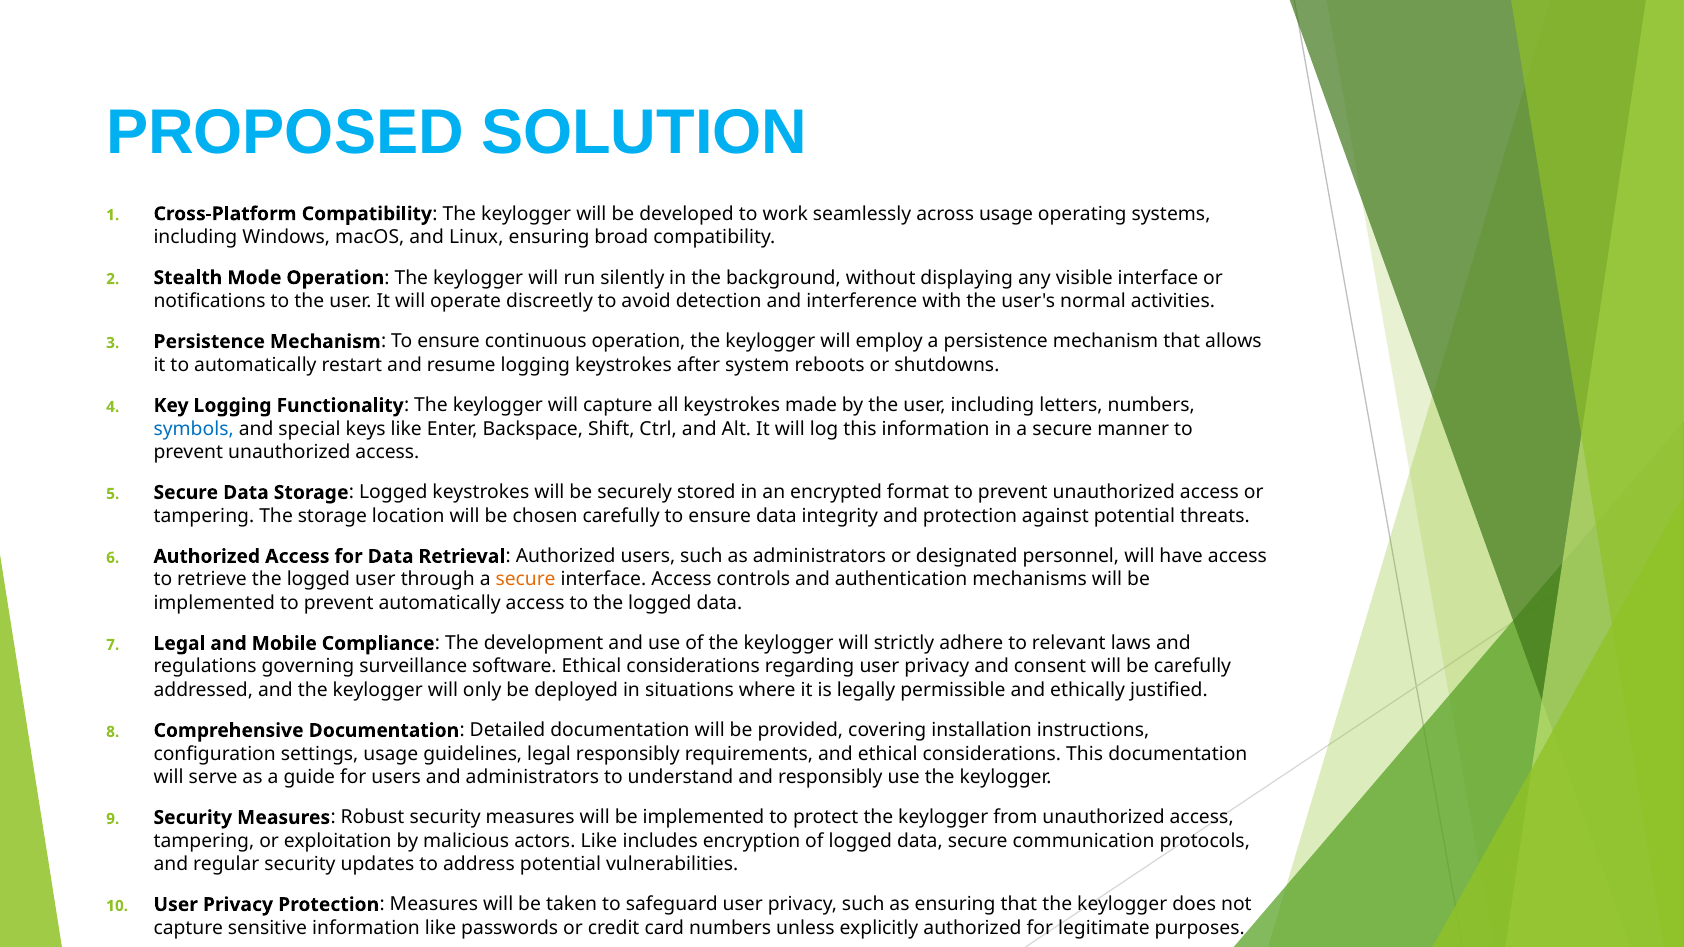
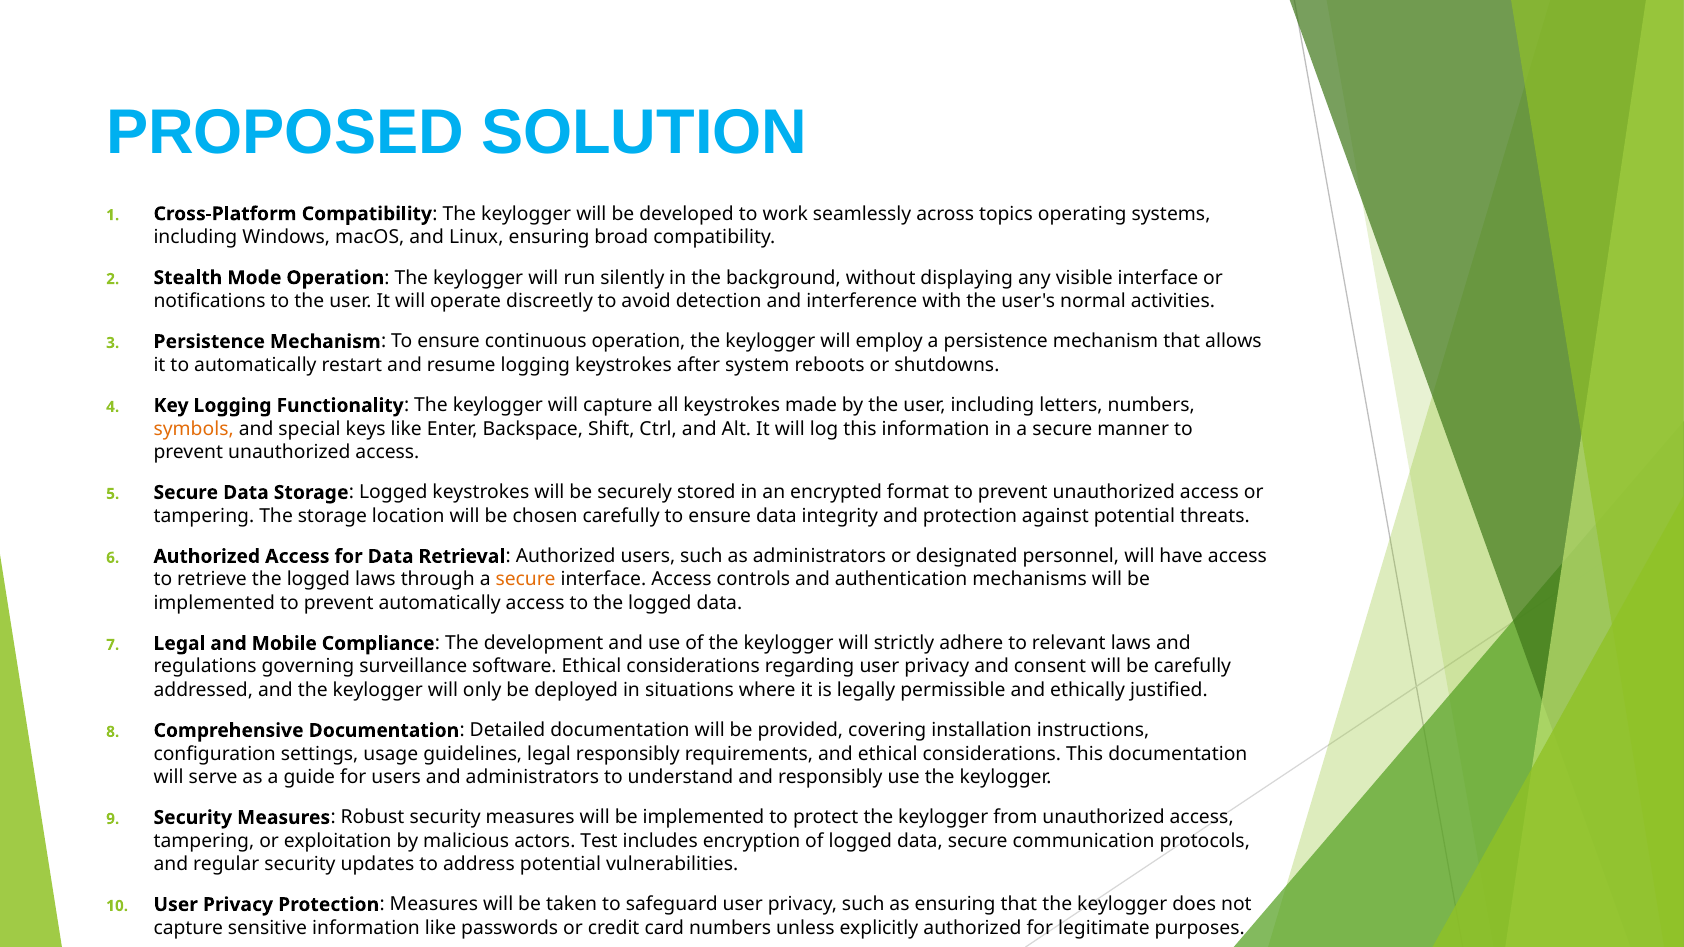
across usage: usage -> topics
symbols colour: blue -> orange
logged user: user -> laws
actors Like: Like -> Test
